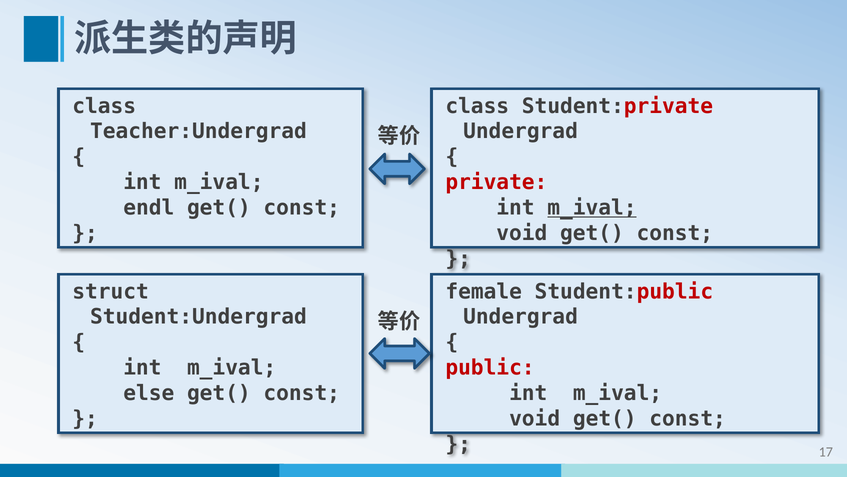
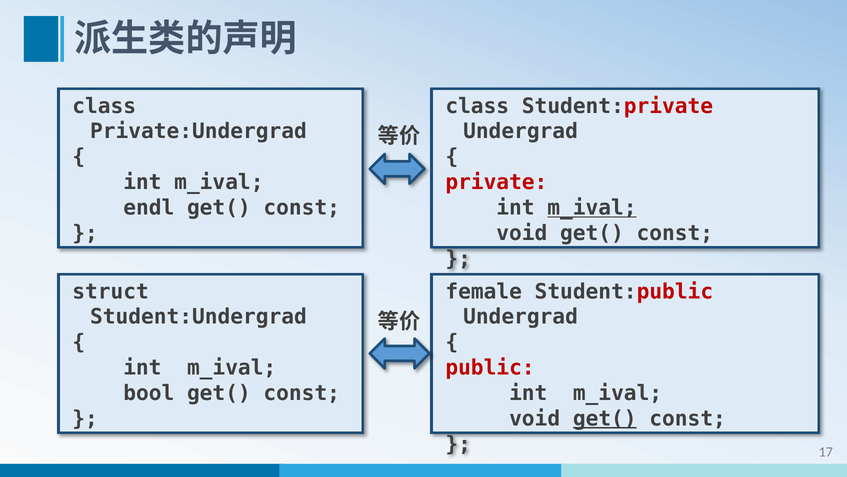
Teacher:Undergrad: Teacher:Undergrad -> Private:Undergrad
else: else -> bool
get( at (605, 418) underline: none -> present
